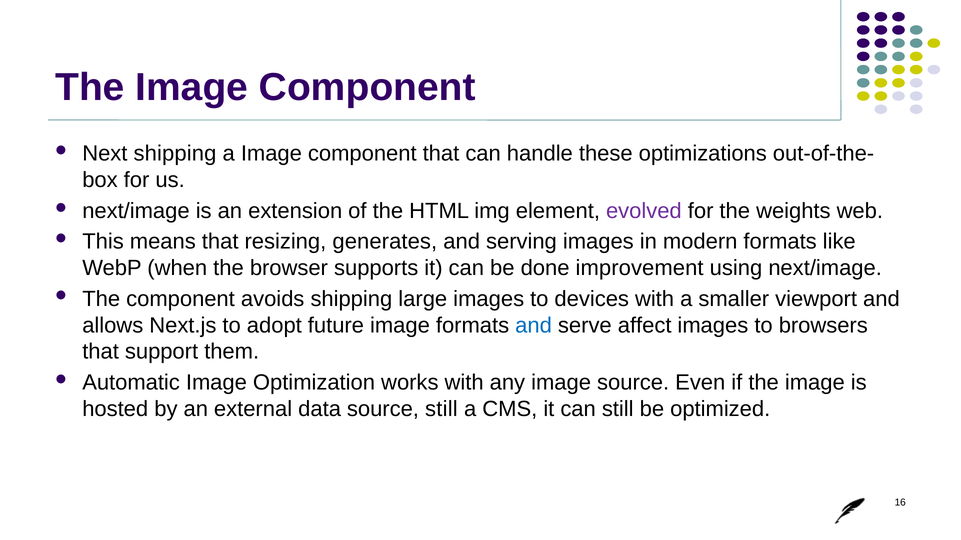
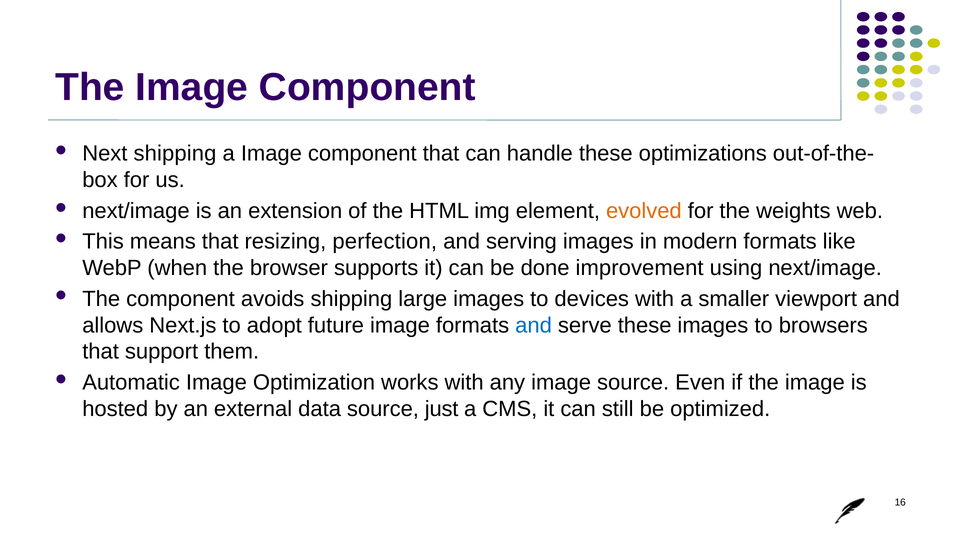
evolved colour: purple -> orange
generates: generates -> perfection
serve affect: affect -> these
source still: still -> just
